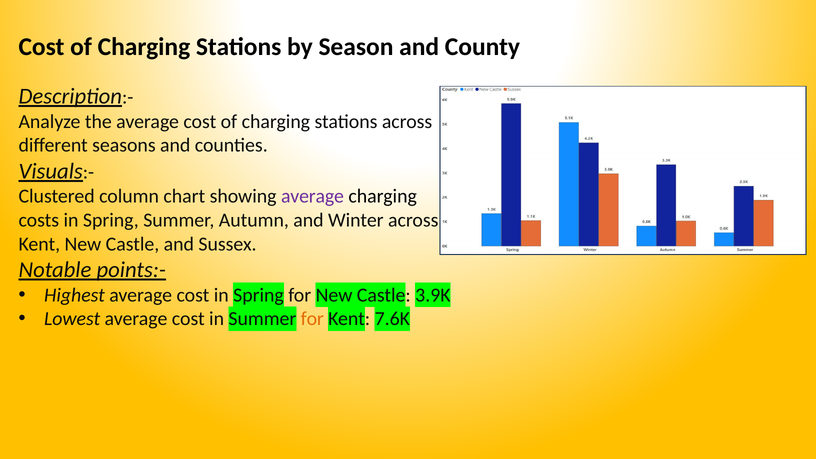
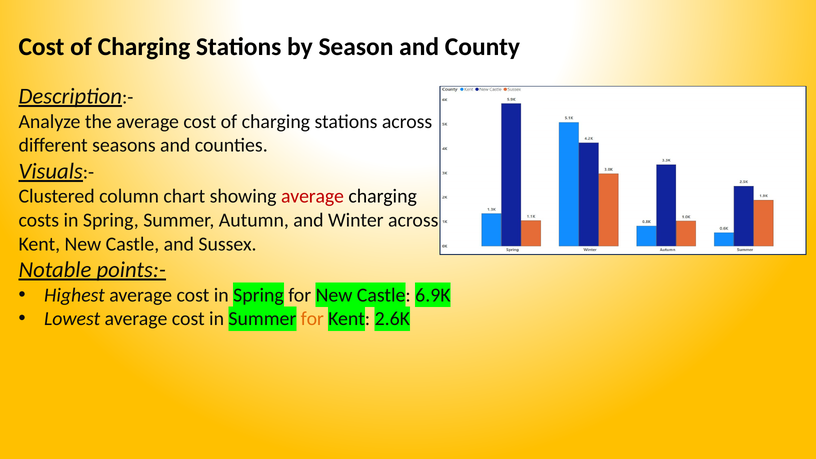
average at (312, 196) colour: purple -> red
3.9K: 3.9K -> 6.9K
7.6K: 7.6K -> 2.6K
